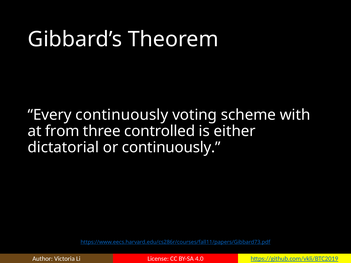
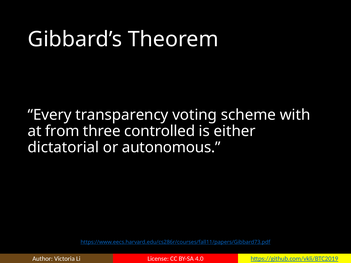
Every continuously: continuously -> transparency
or continuously: continuously -> autonomous
